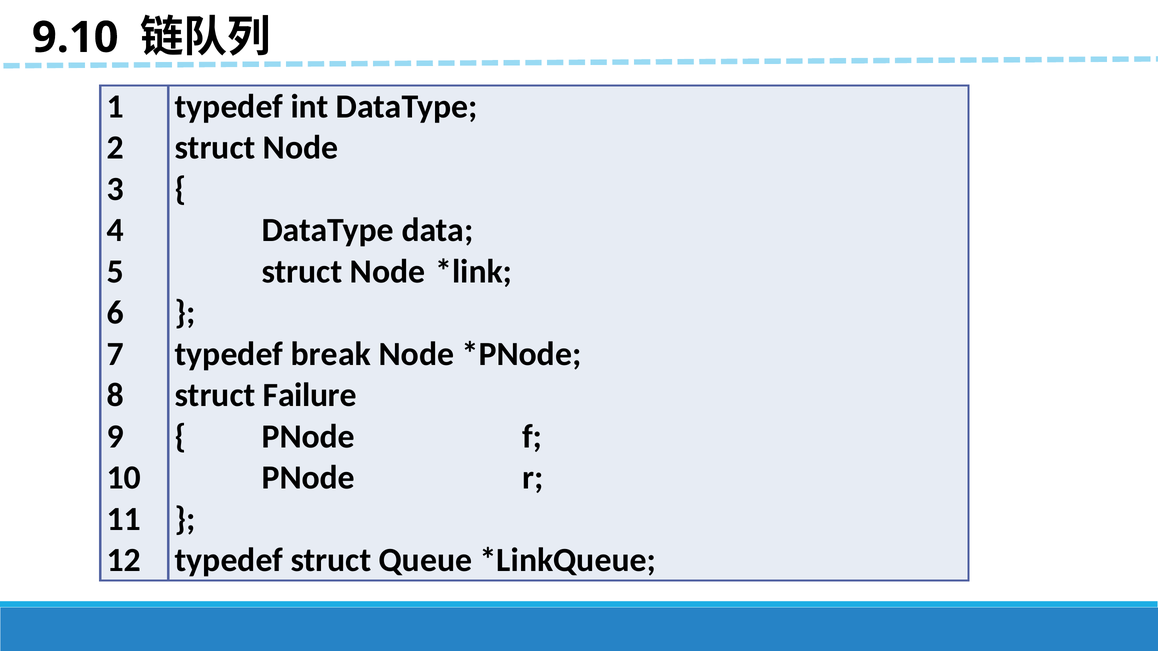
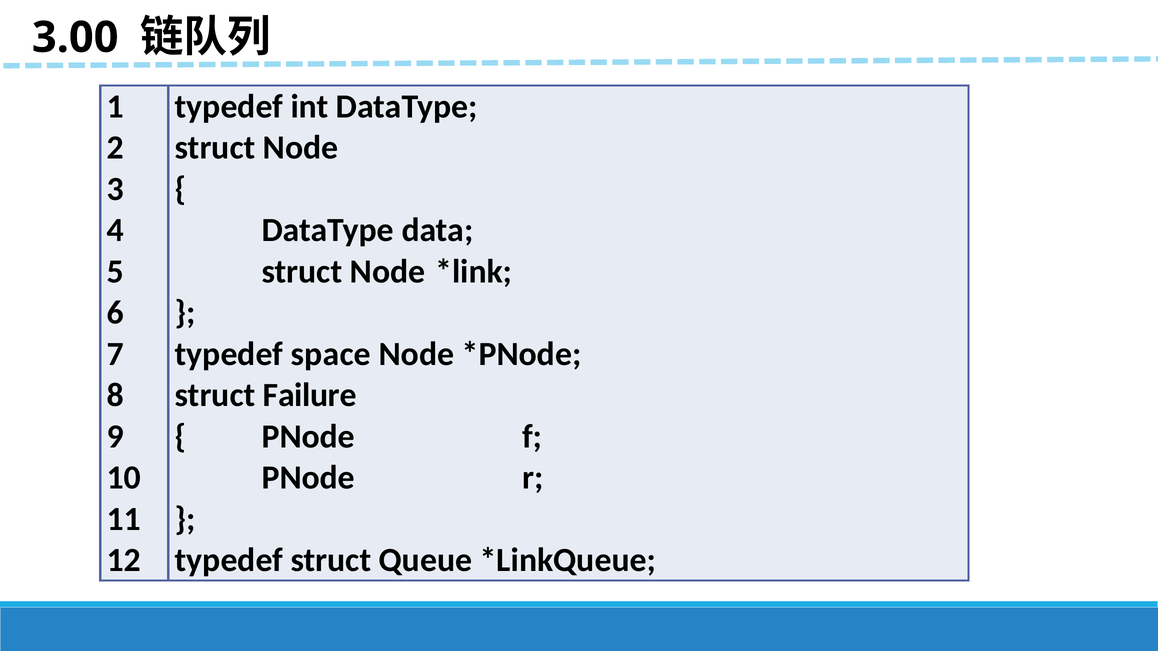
9.10: 9.10 -> 3.00
break: break -> space
